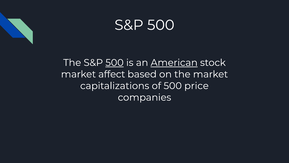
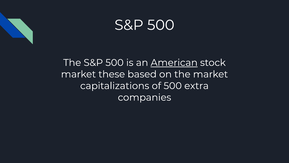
500 at (115, 63) underline: present -> none
affect: affect -> these
price: price -> extra
